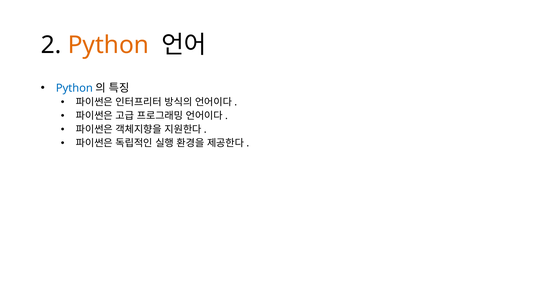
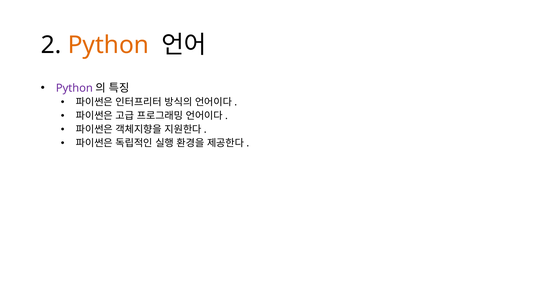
Python at (74, 88) colour: blue -> purple
